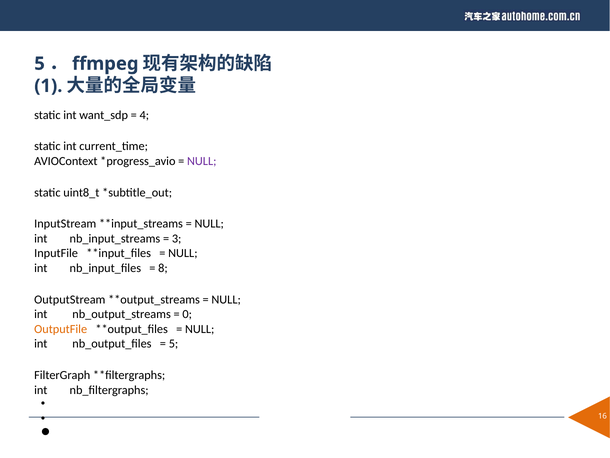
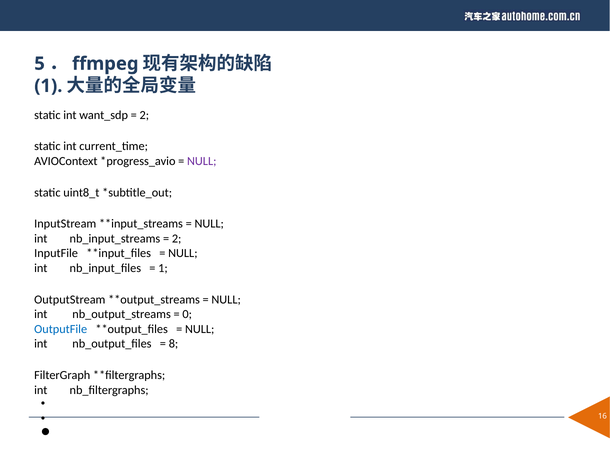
4 at (144, 115): 4 -> 2
3 at (177, 238): 3 -> 2
8 at (163, 268): 8 -> 1
OutputFile colour: orange -> blue
5 at (173, 343): 5 -> 8
